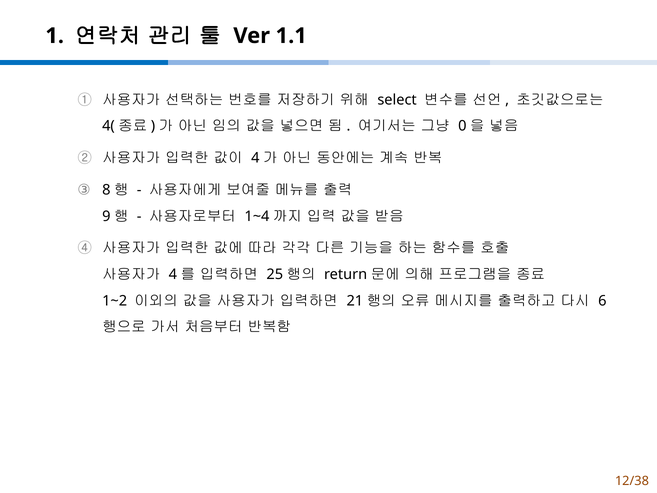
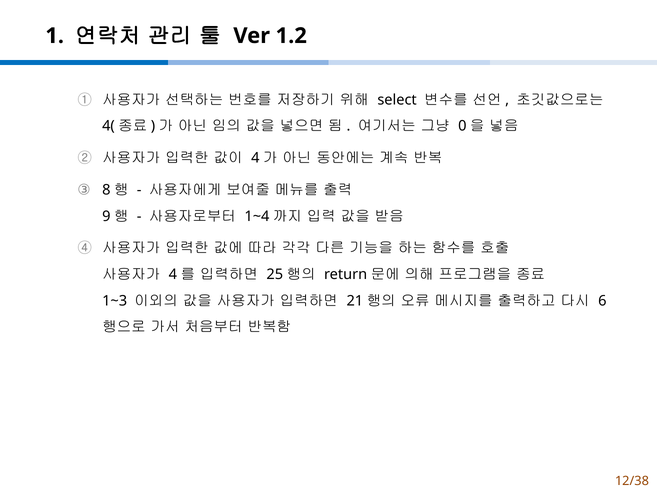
1.1: 1.1 -> 1.2
1~2: 1~2 -> 1~3
